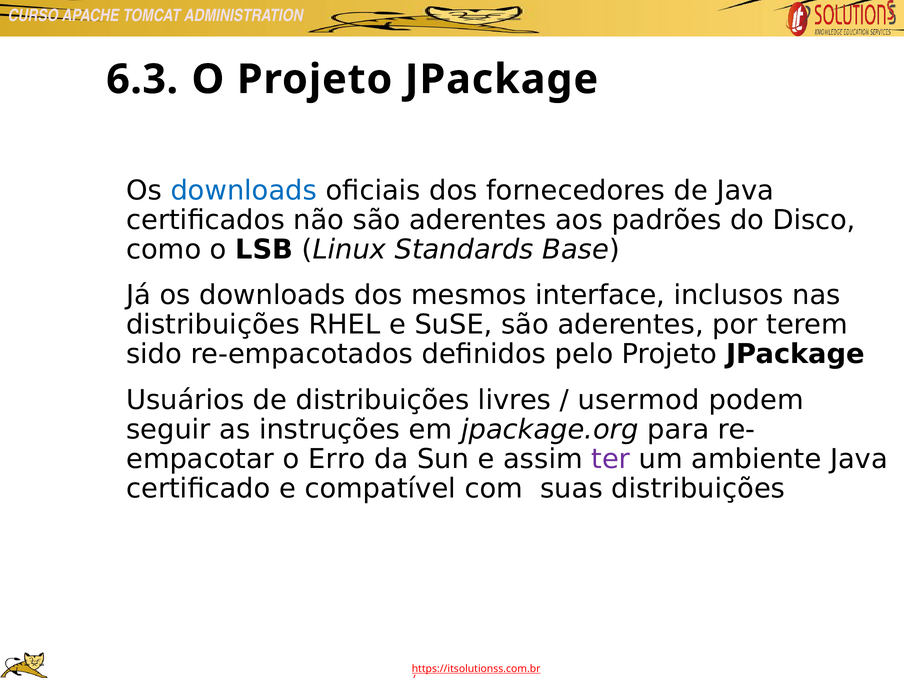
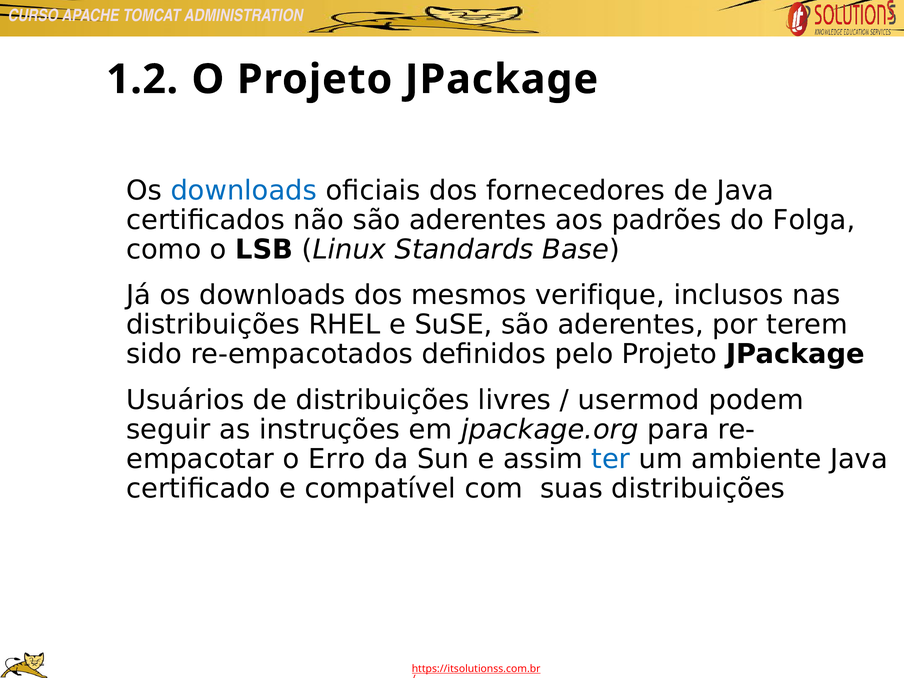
6.3: 6.3 -> 1.2
Disco: Disco -> Folga
interface: interface -> verifique
ter colour: purple -> blue
